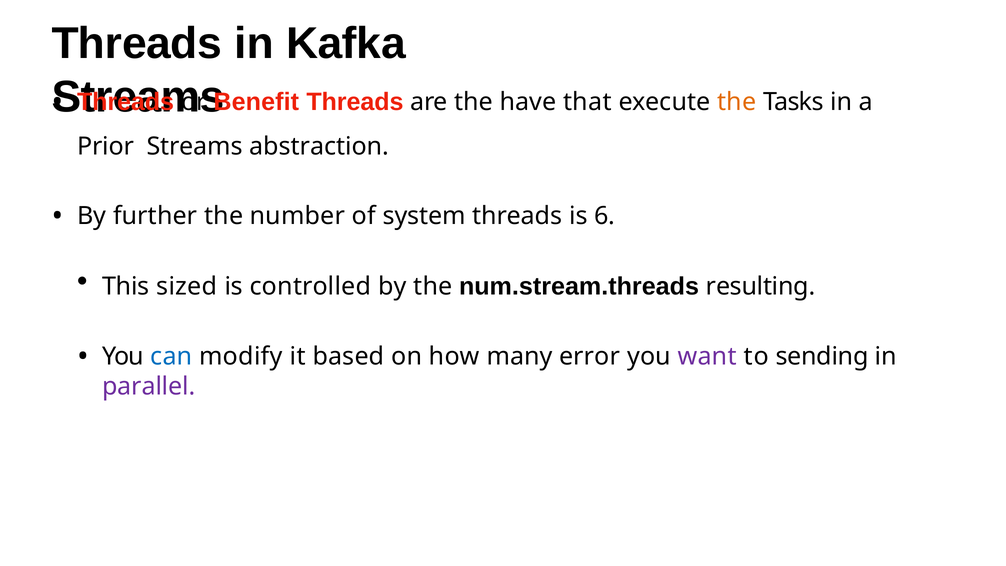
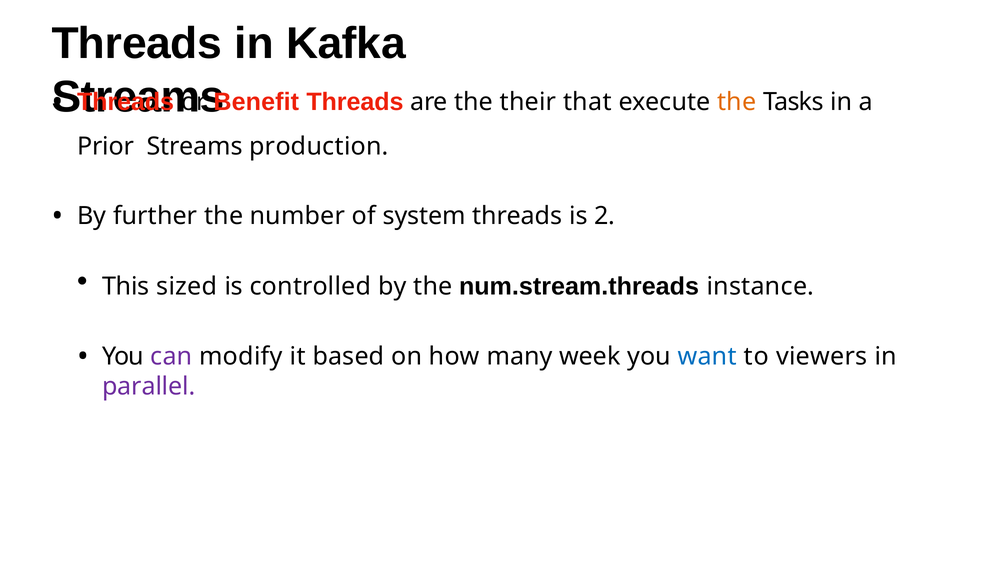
have: have -> their
abstraction: abstraction -> production
6: 6 -> 2
resulting: resulting -> instance
can colour: blue -> purple
error: error -> week
want colour: purple -> blue
sending: sending -> viewers
